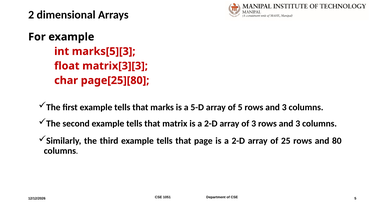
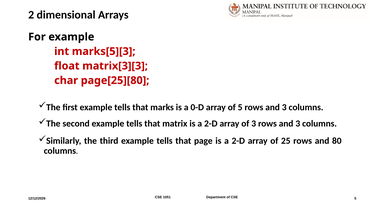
5-D: 5-D -> 0-D
